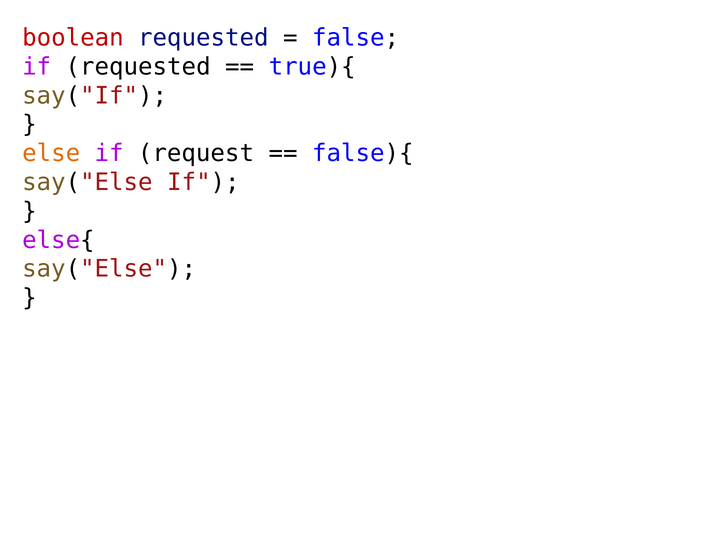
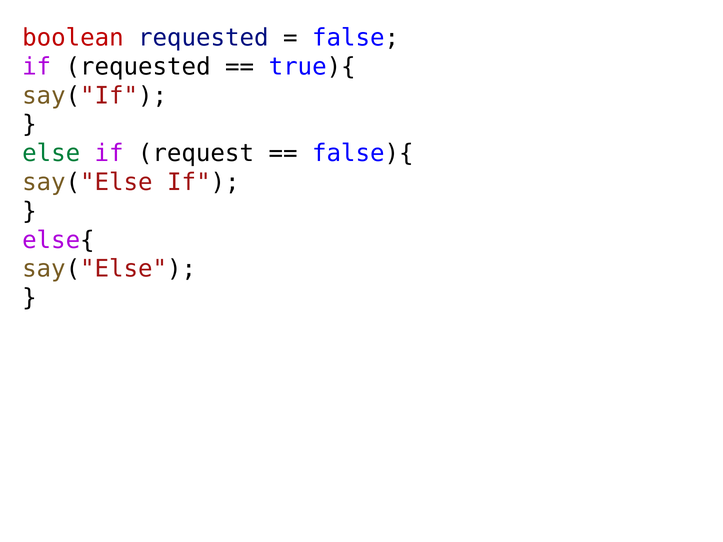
else colour: orange -> green
